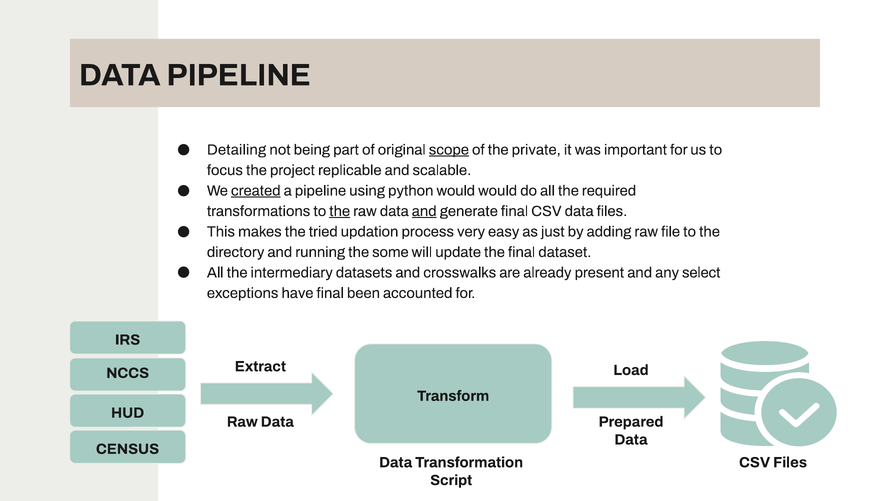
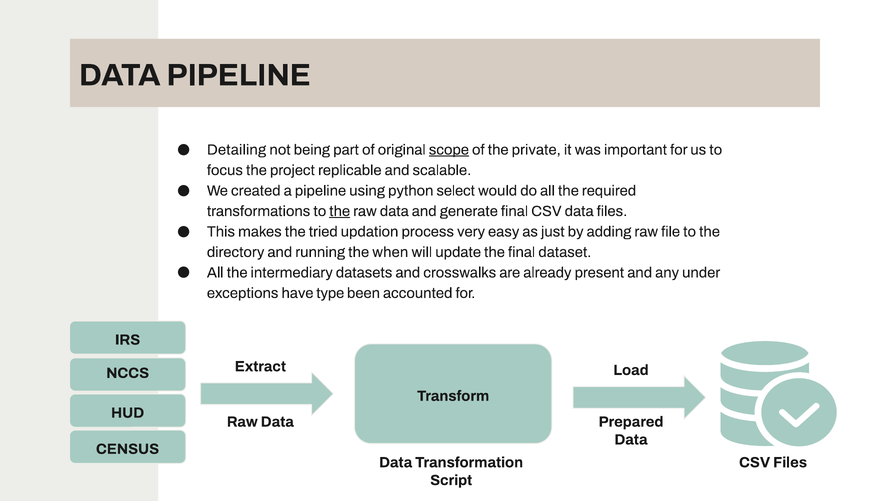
created underline: present -> none
python would: would -> select
and at (424, 211) underline: present -> none
some: some -> when
select: select -> under
have final: final -> type
